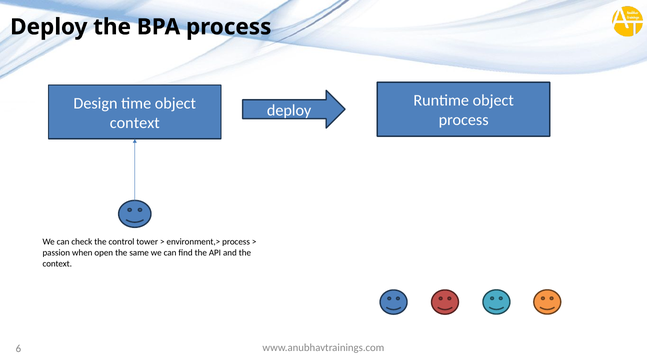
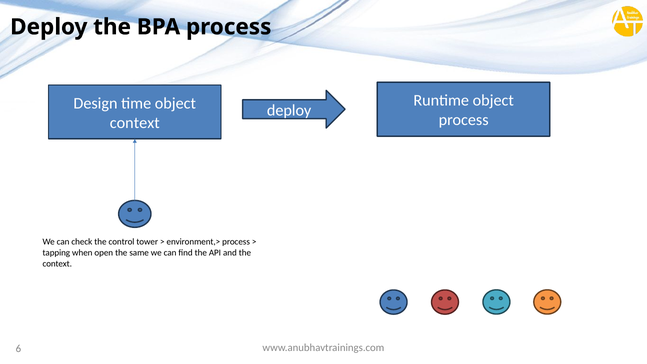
passion: passion -> tapping
